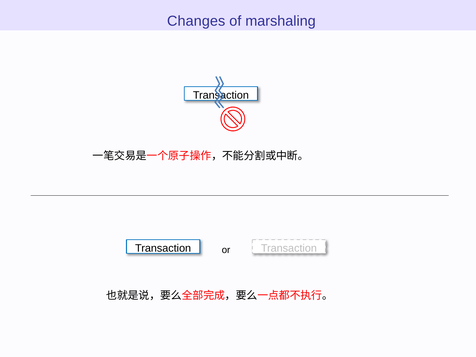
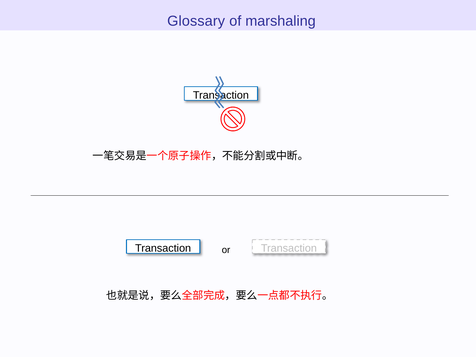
Changes: Changes -> Glossary
